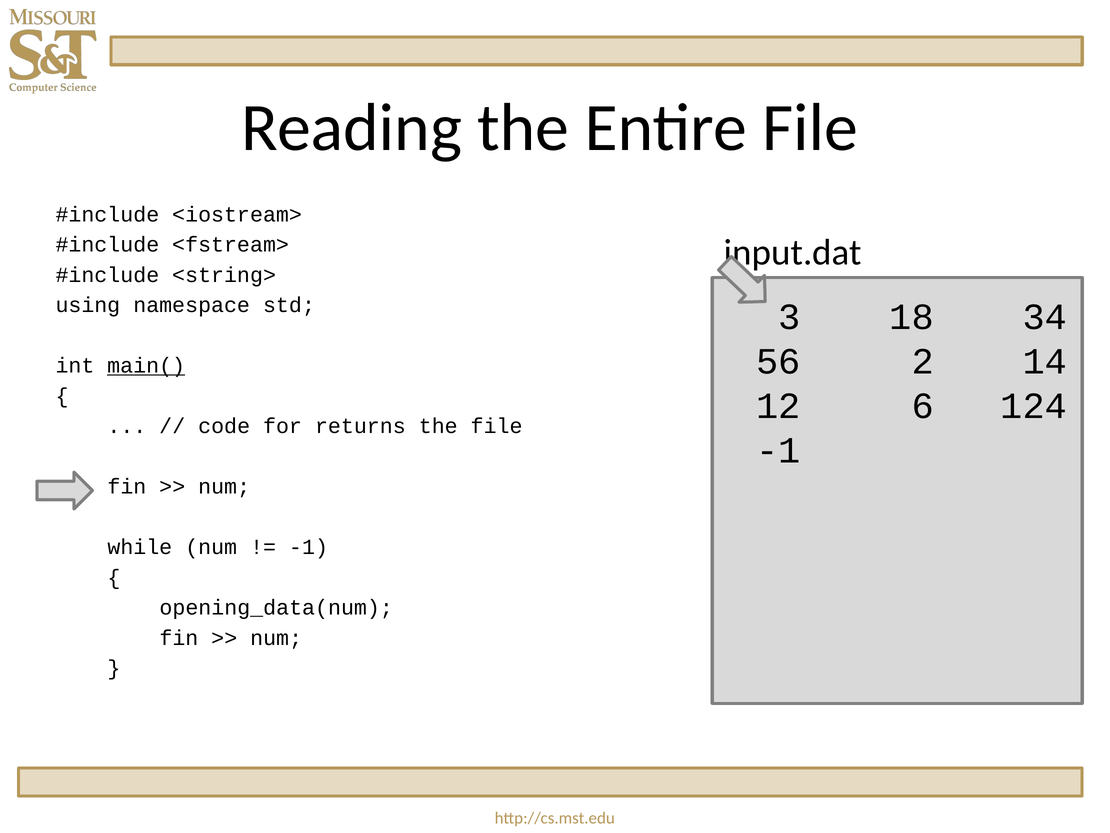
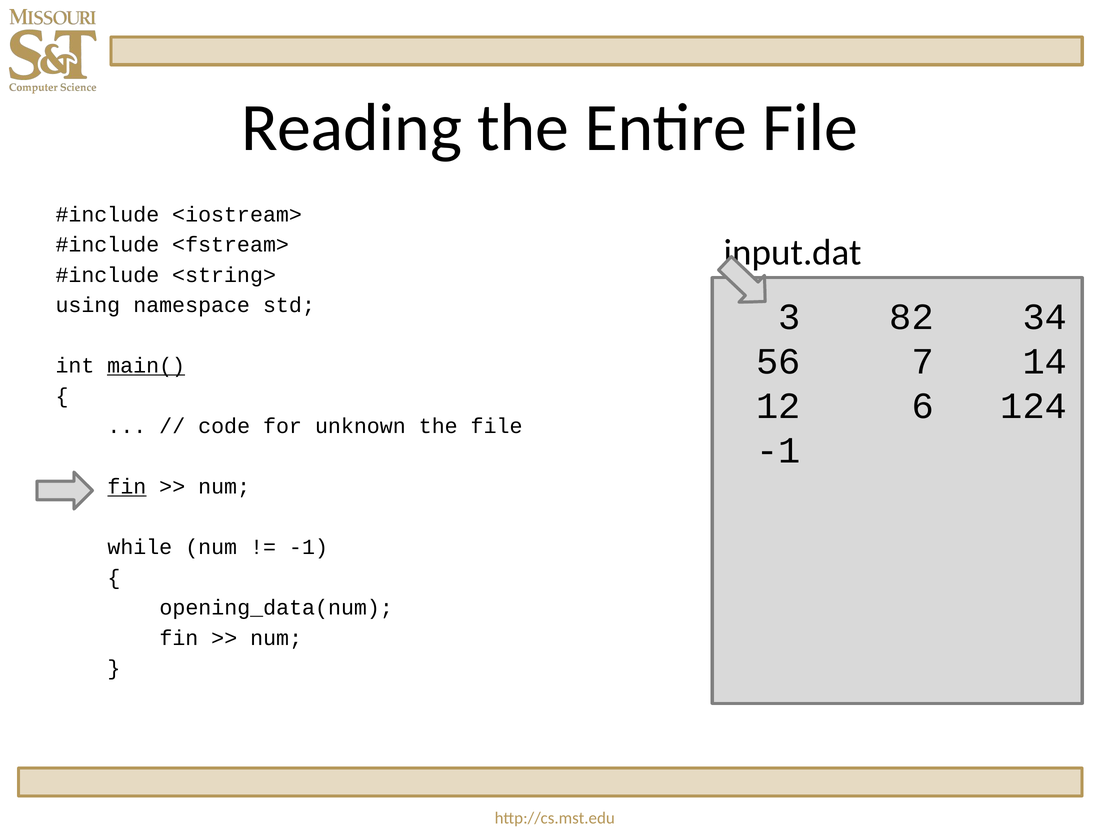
18: 18 -> 82
2: 2 -> 7
returns: returns -> unknown
fin at (127, 486) underline: none -> present
